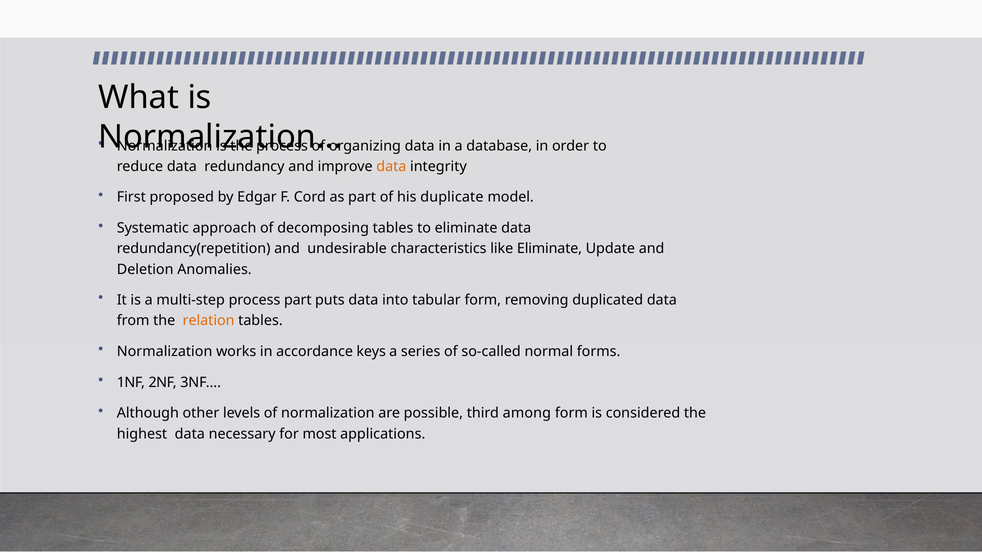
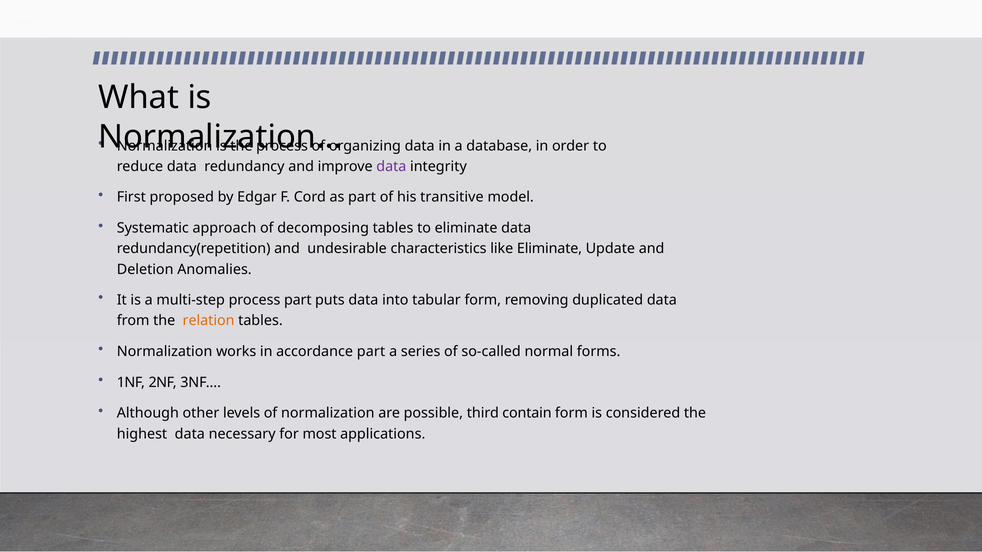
data at (391, 167) colour: orange -> purple
duplicate: duplicate -> transitive
accordance keys: keys -> part
among: among -> contain
